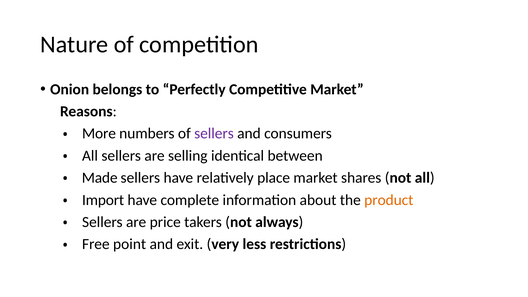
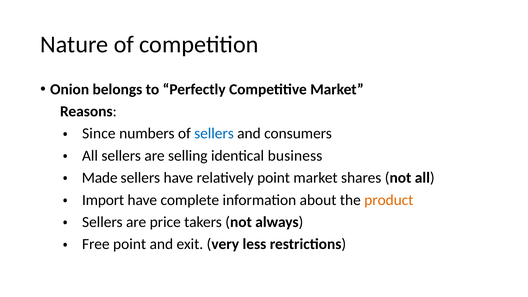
More: More -> Since
sellers at (214, 134) colour: purple -> blue
between: between -> business
relatively place: place -> point
